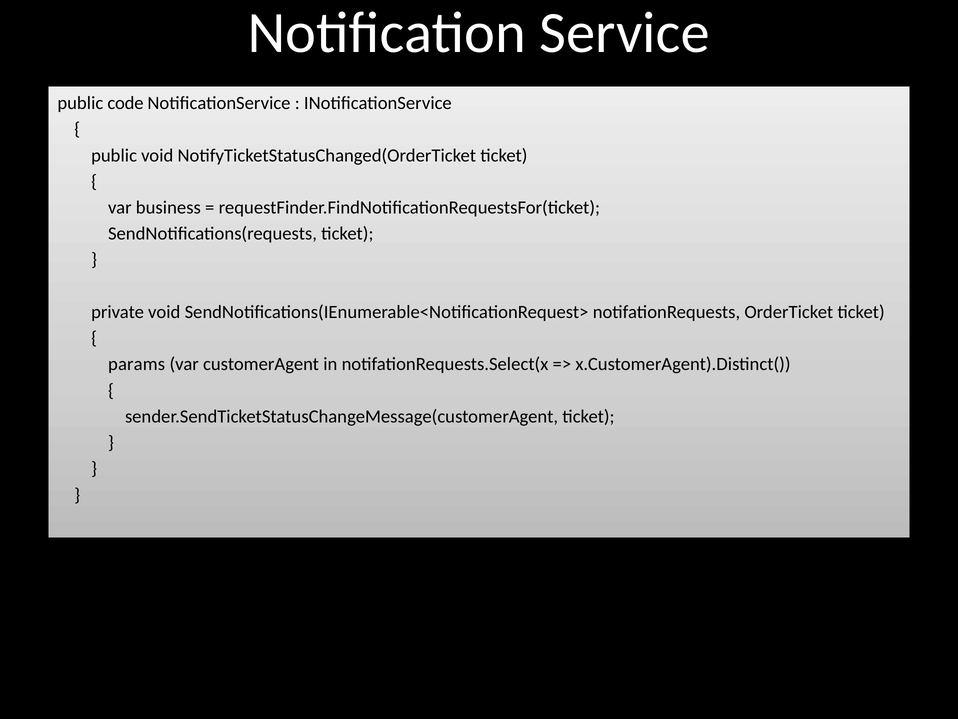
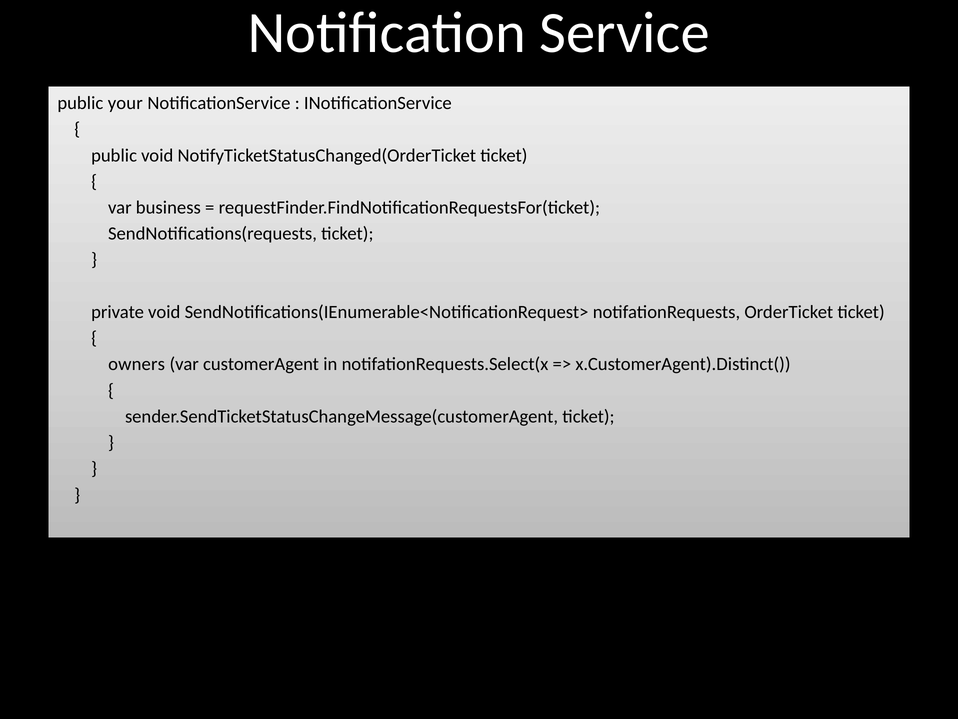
code: code -> your
params: params -> owners
